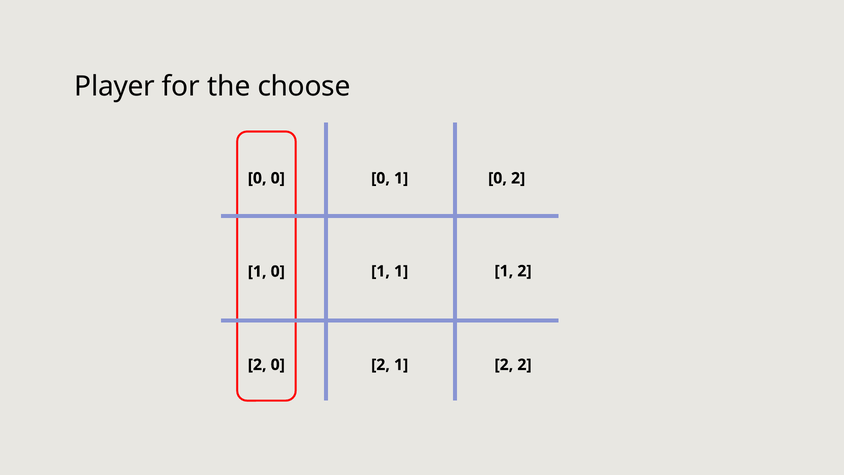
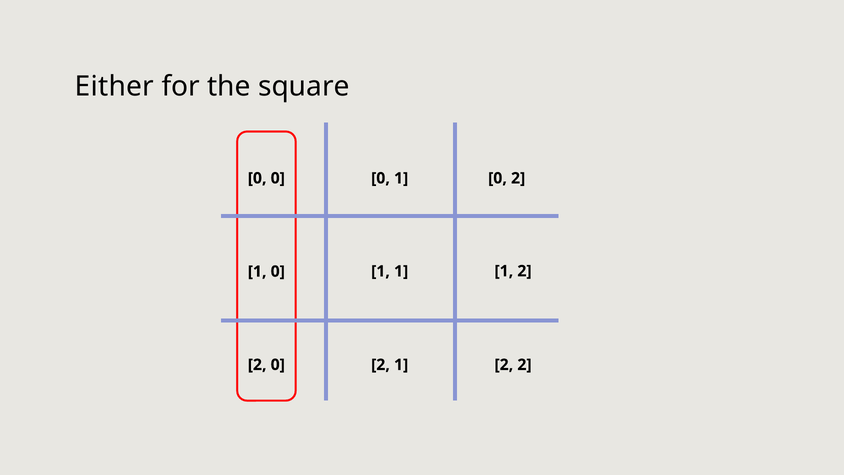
Player: Player -> Either
choose: choose -> square
